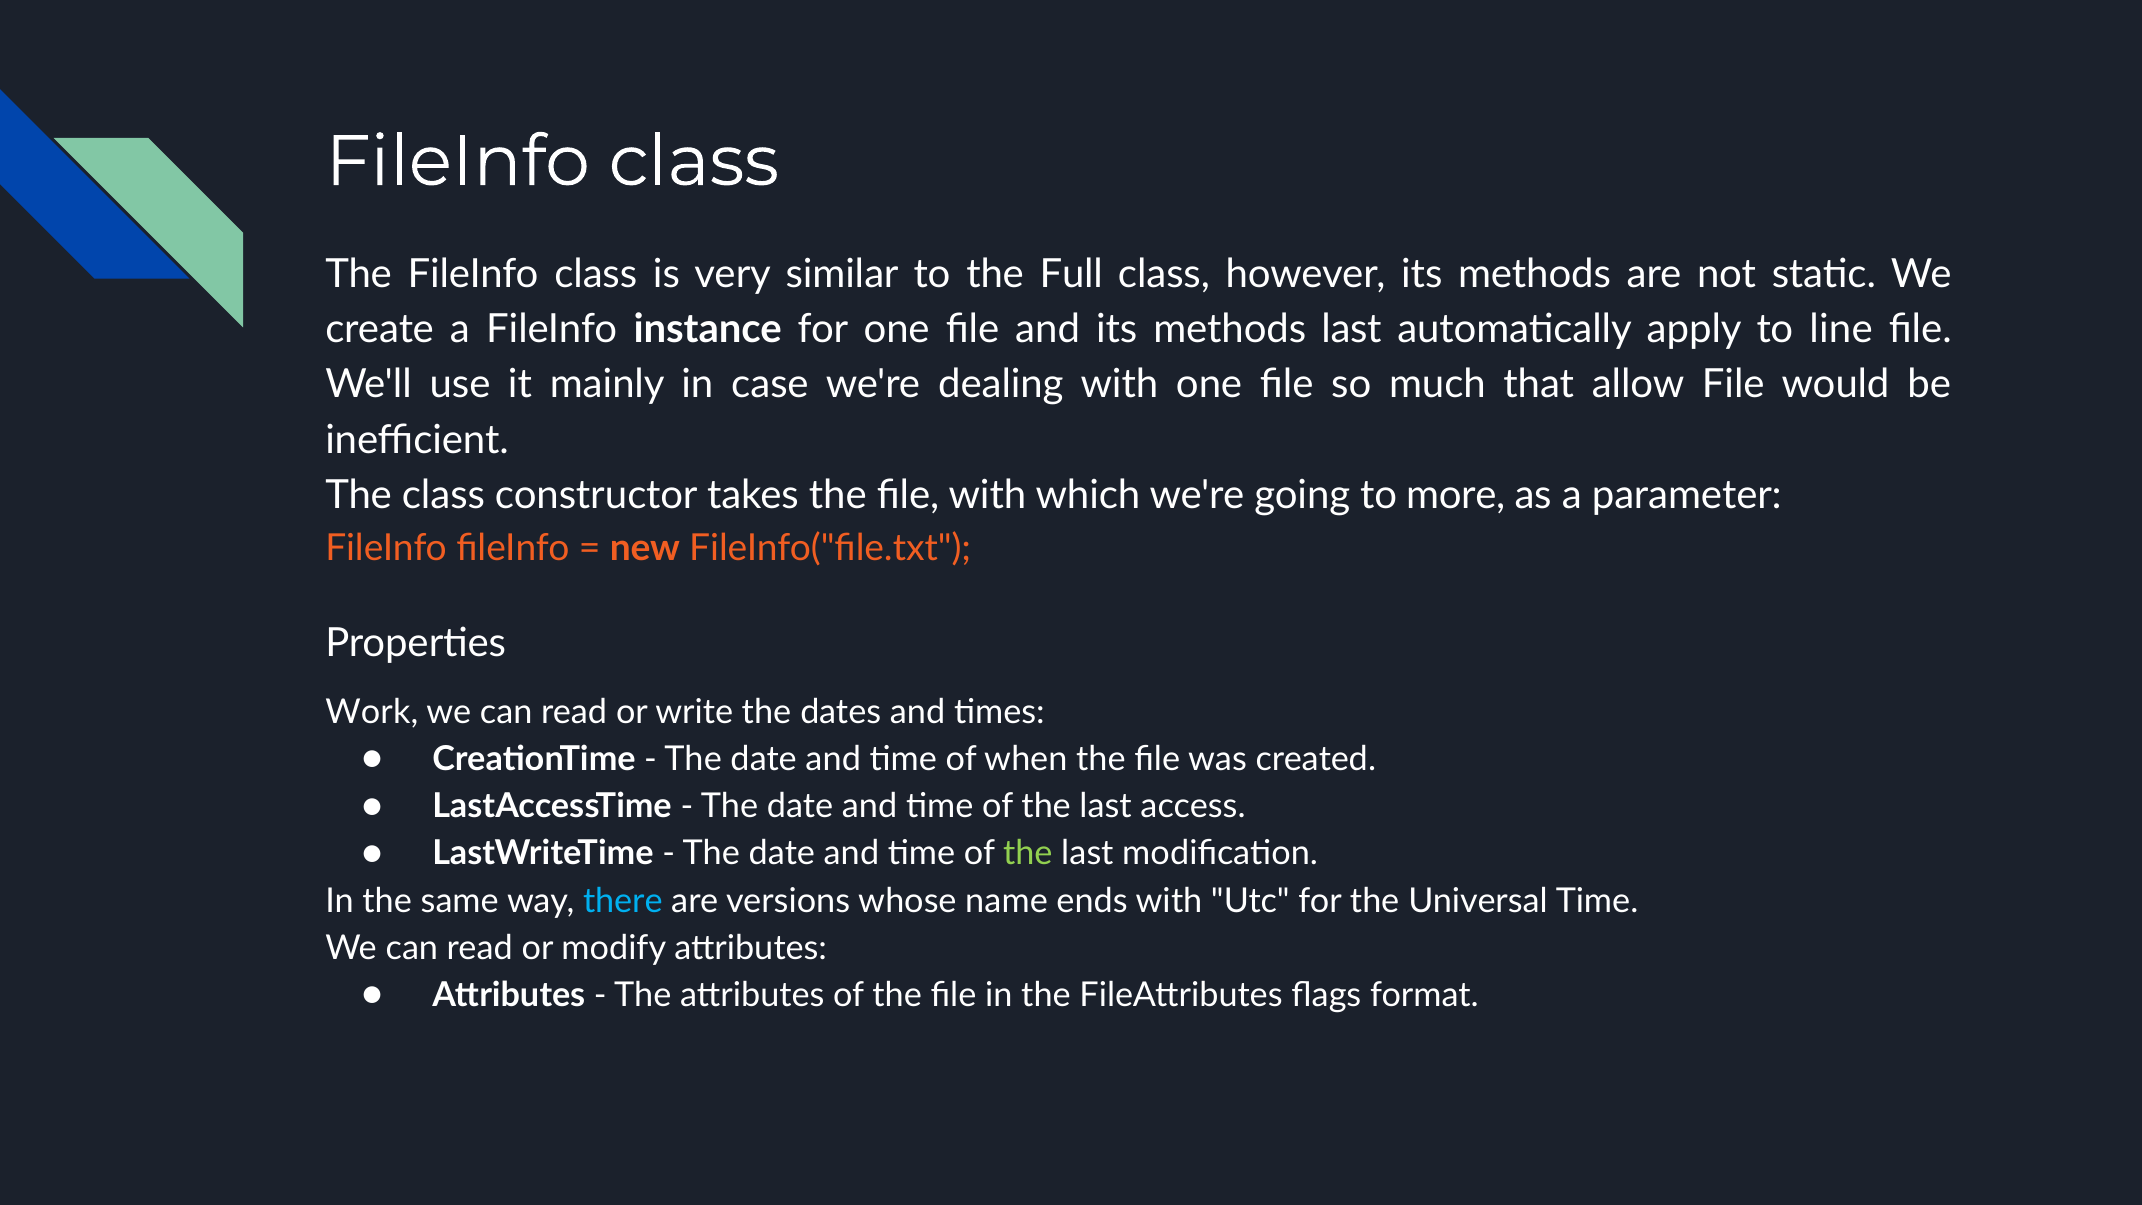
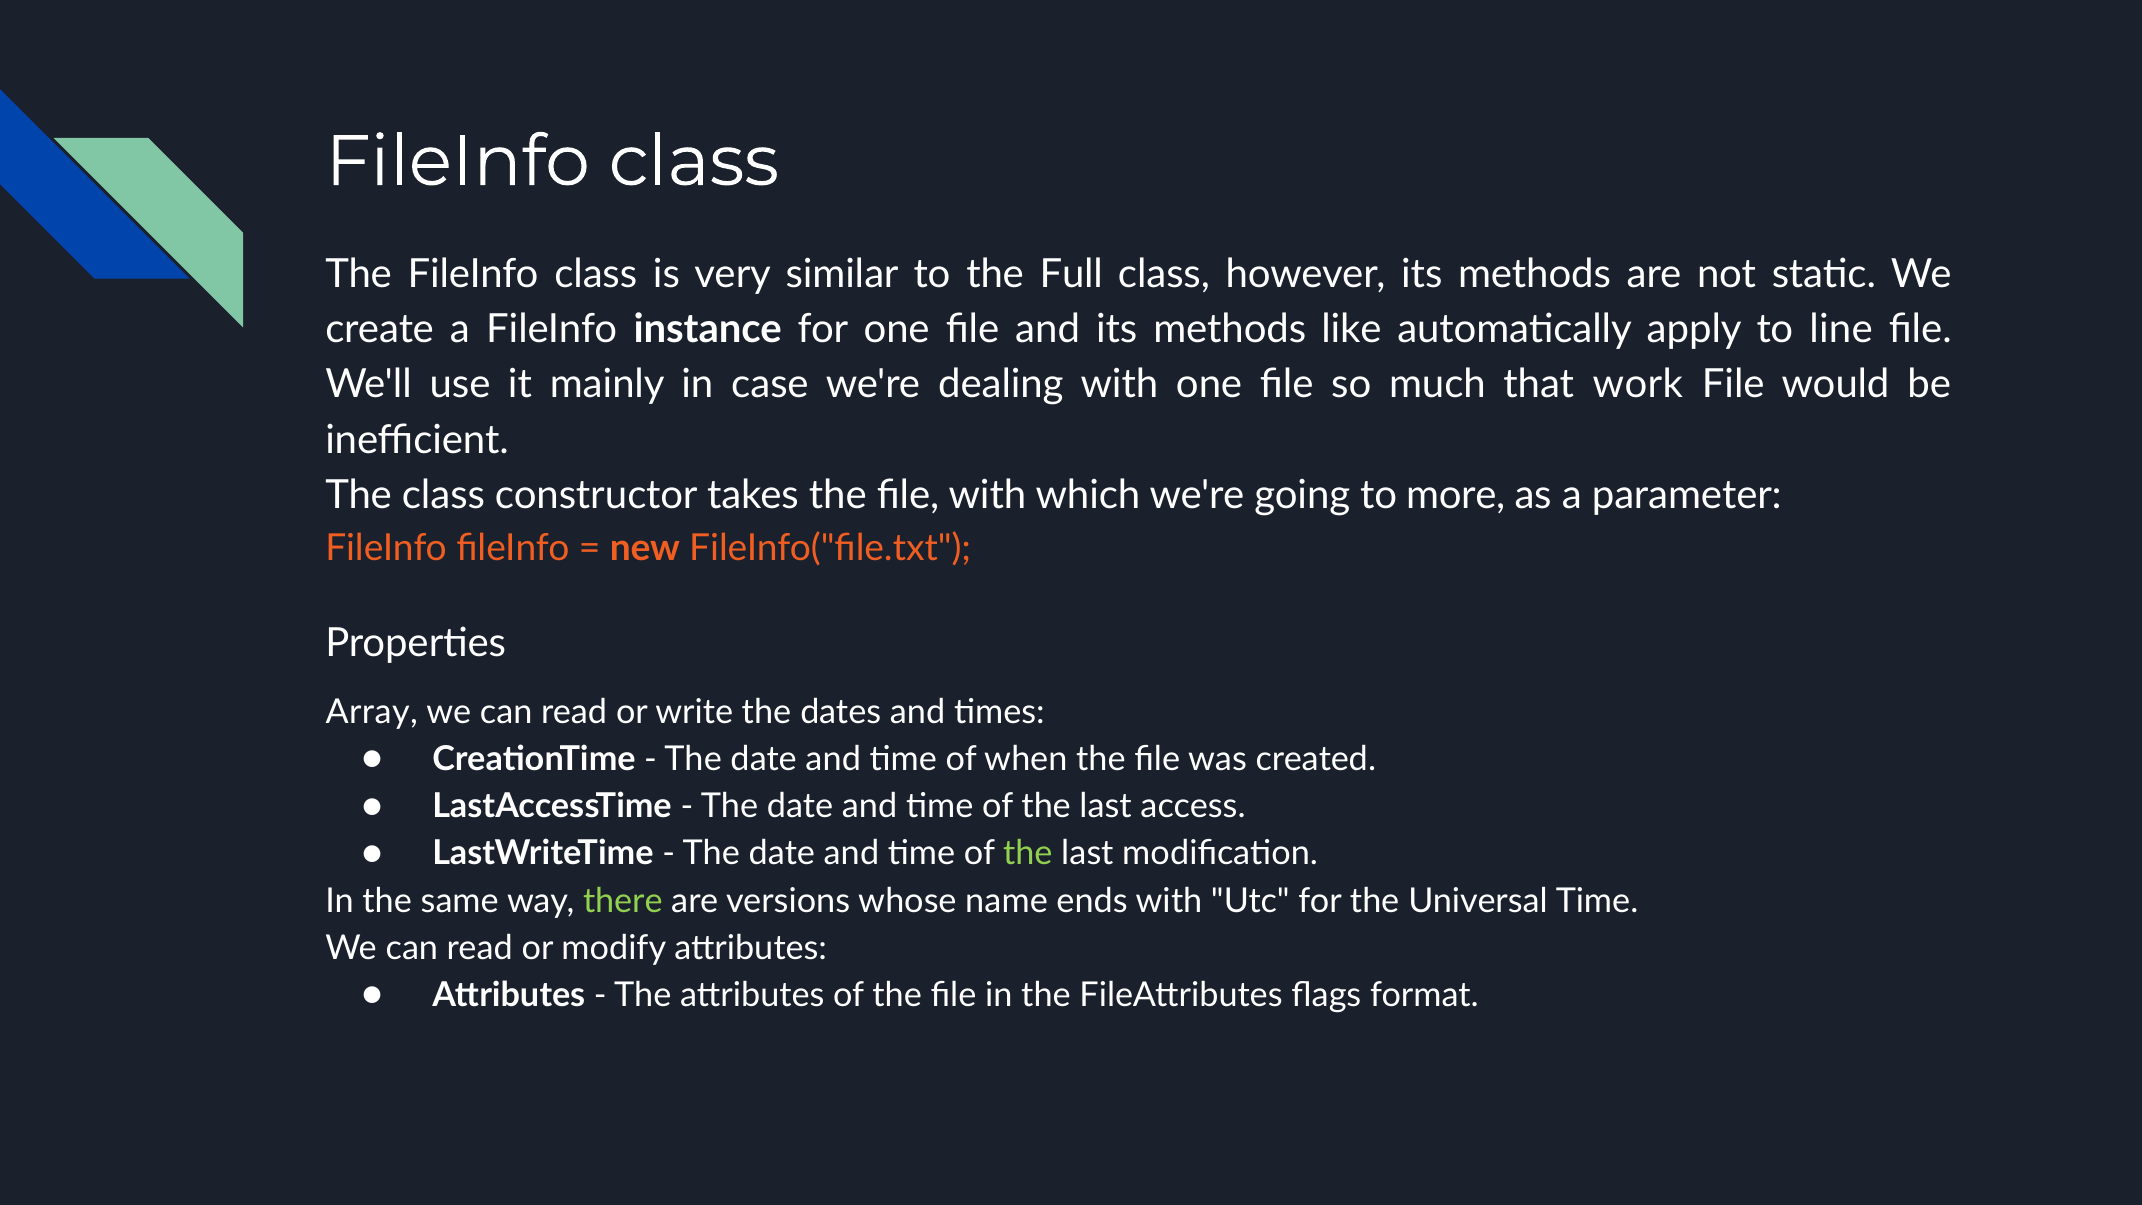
methods last: last -> like
allow: allow -> work
Work: Work -> Array
there colour: light blue -> light green
